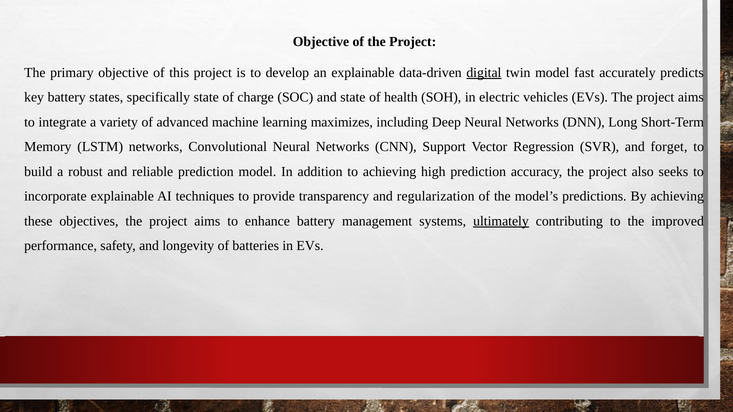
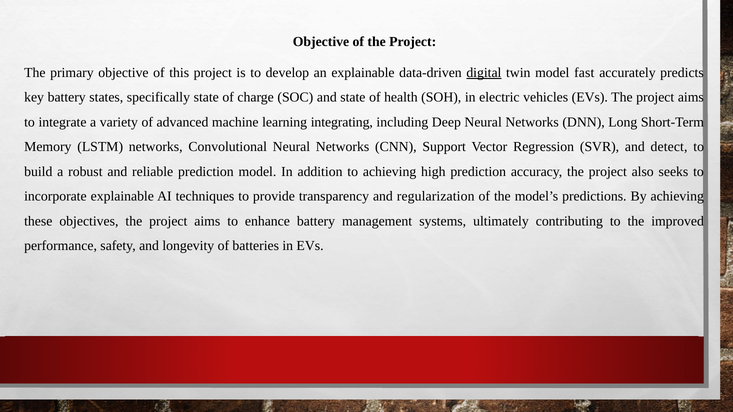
maximizes: maximizes -> integrating
forget: forget -> detect
ultimately underline: present -> none
